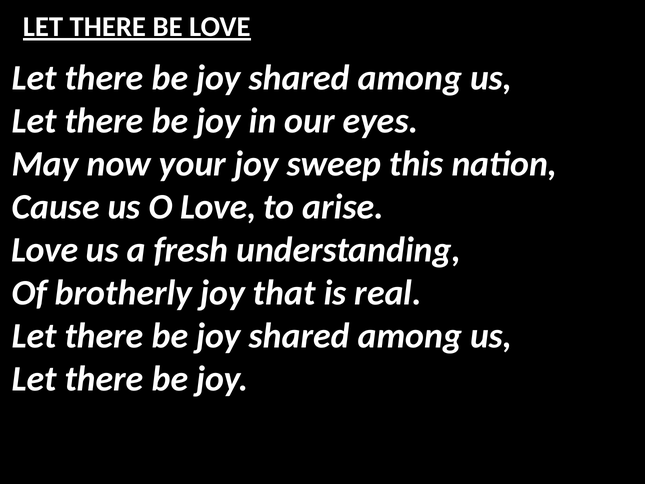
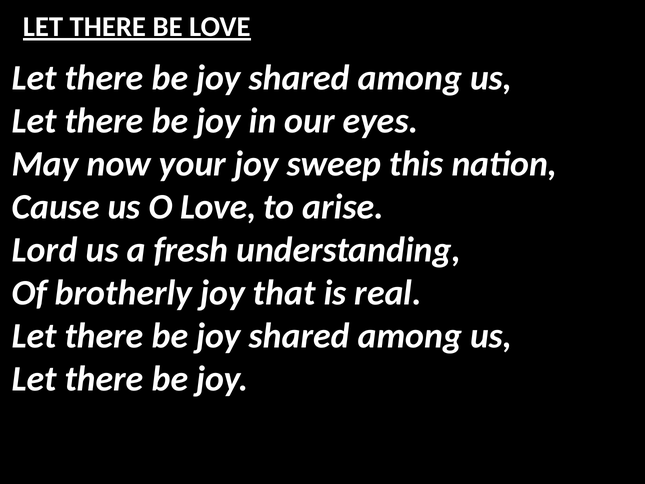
Love at (45, 250): Love -> Lord
